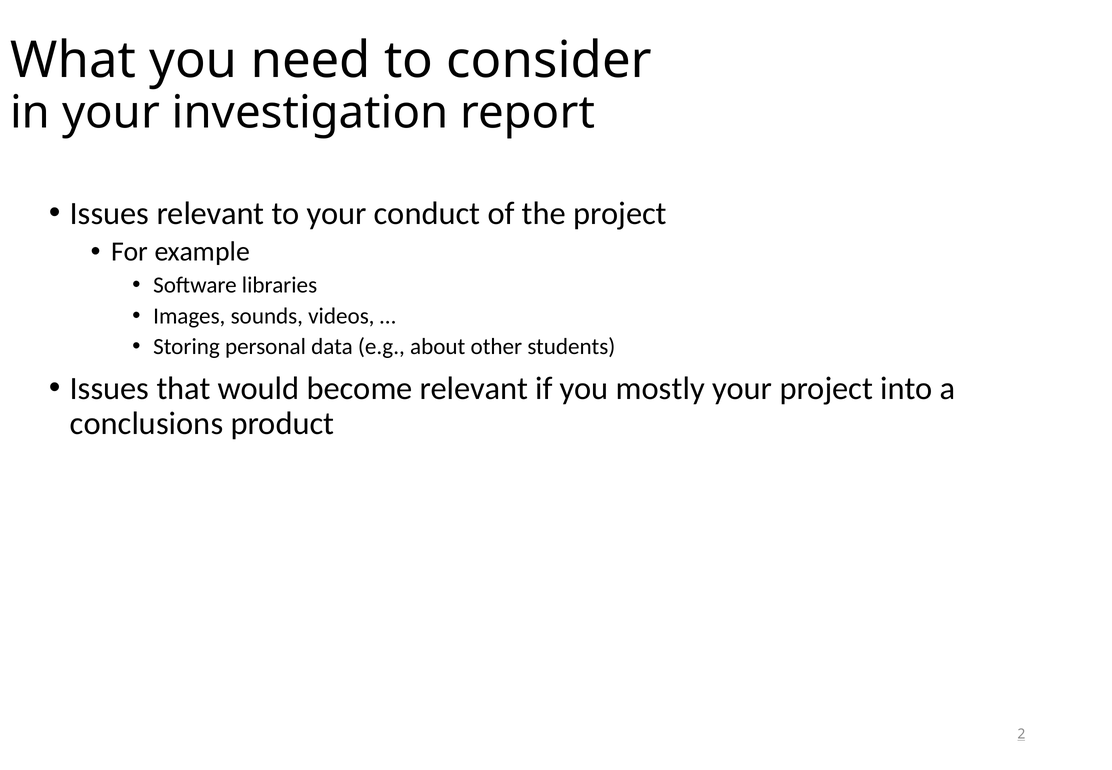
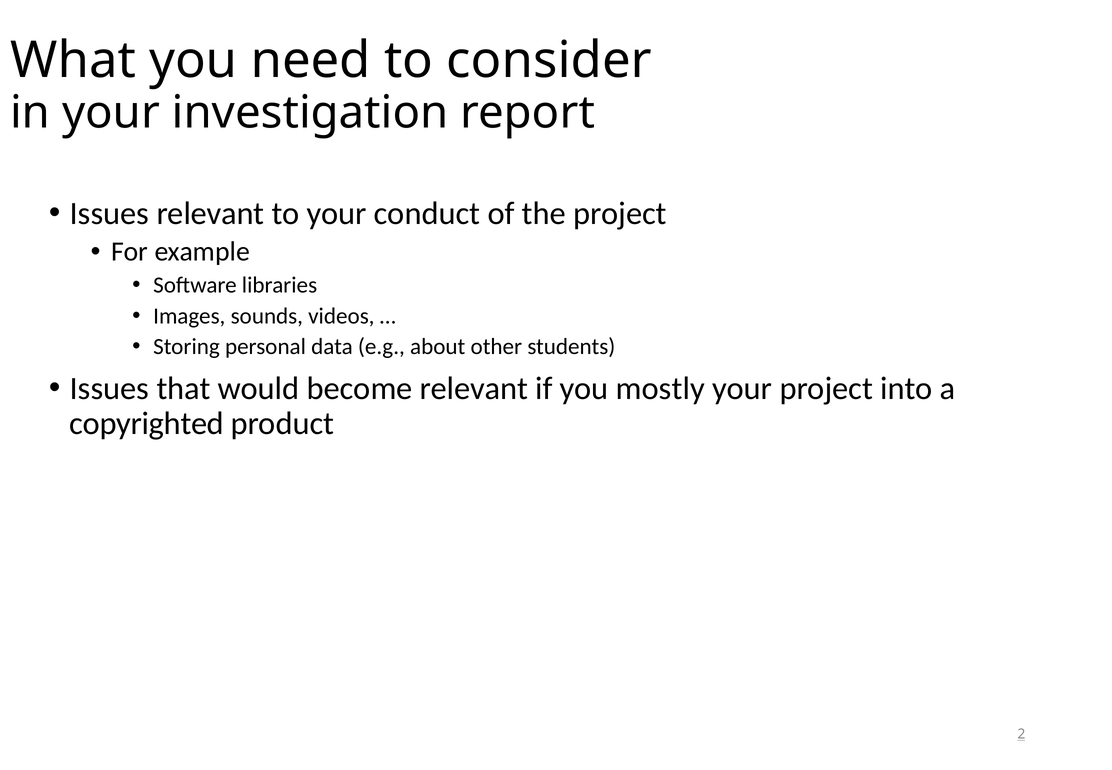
conclusions: conclusions -> copyrighted
